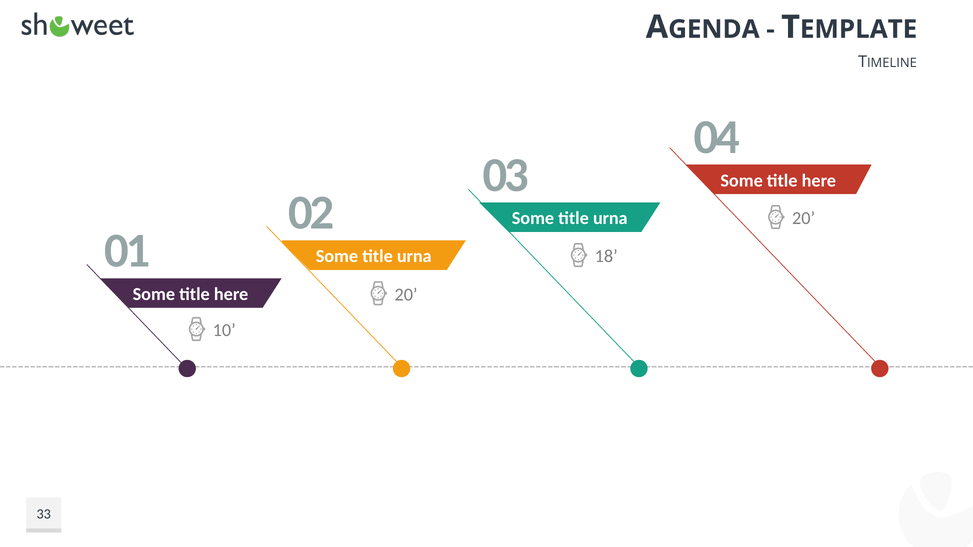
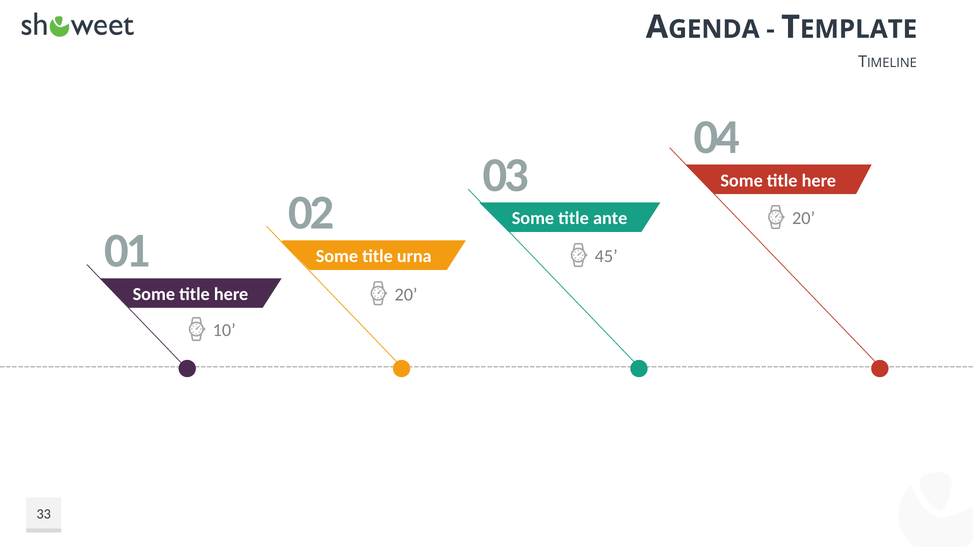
urna at (610, 219): urna -> ante
18: 18 -> 45
